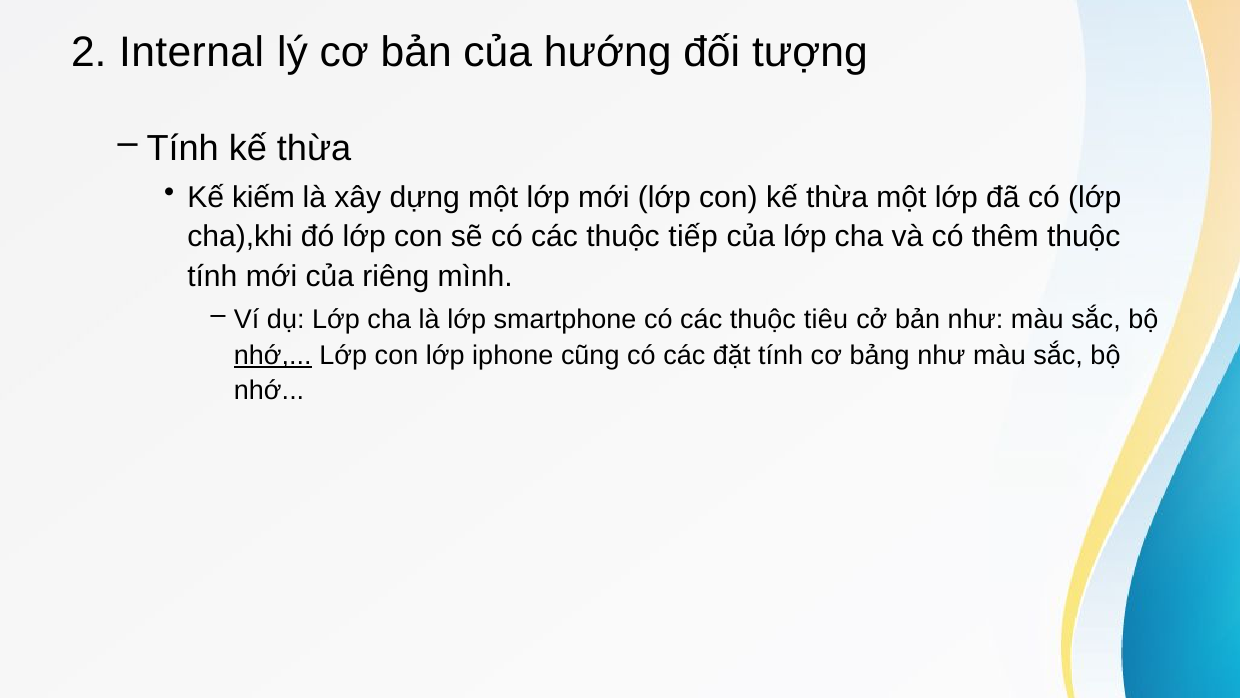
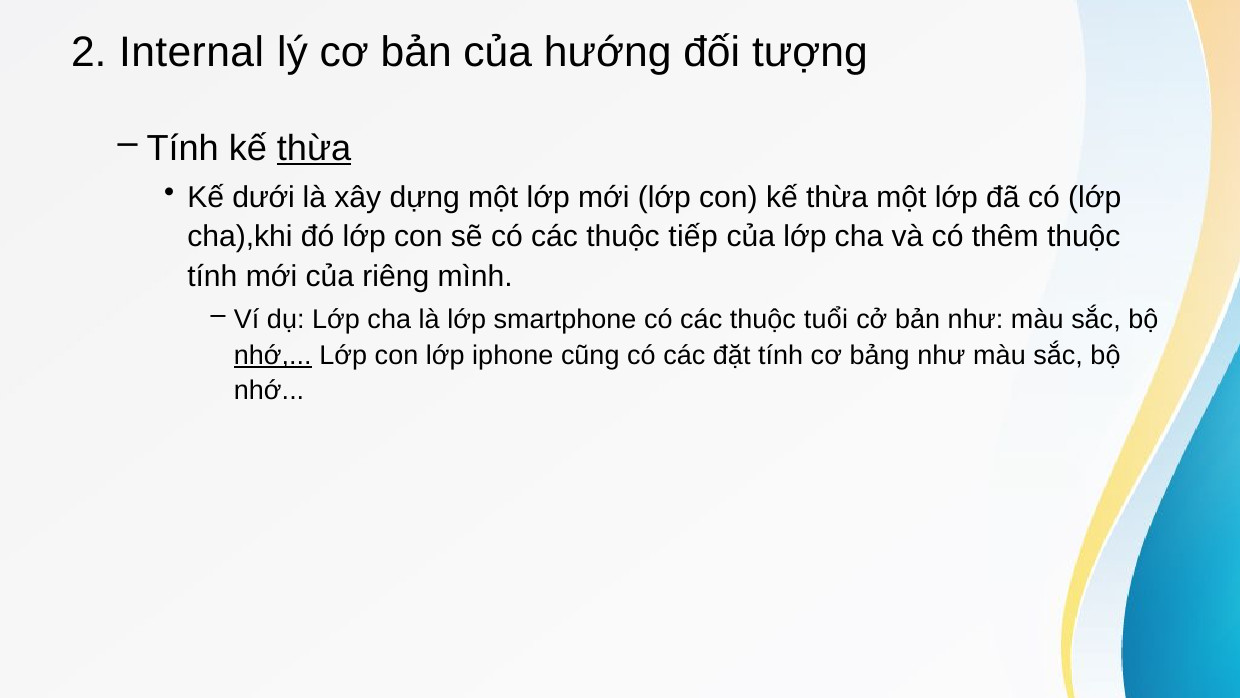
thừa at (314, 148) underline: none -> present
kiếm: kiếm -> dưới
tiêu: tiêu -> tuổi
